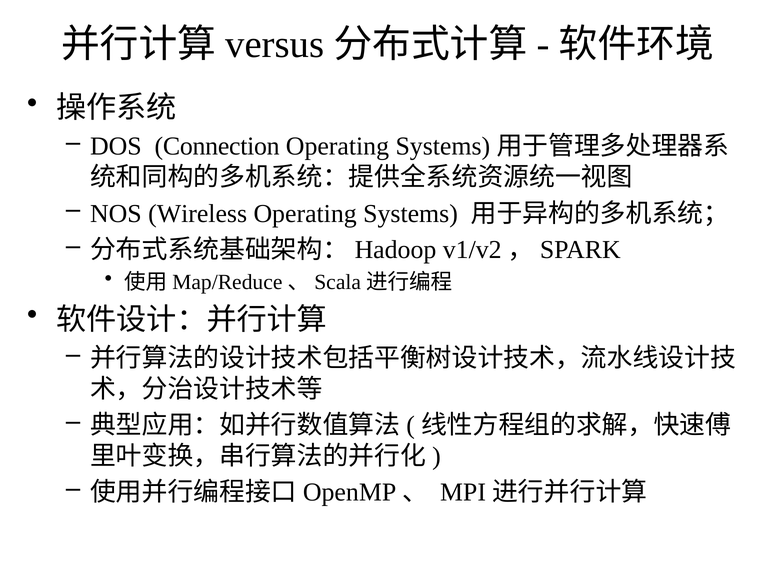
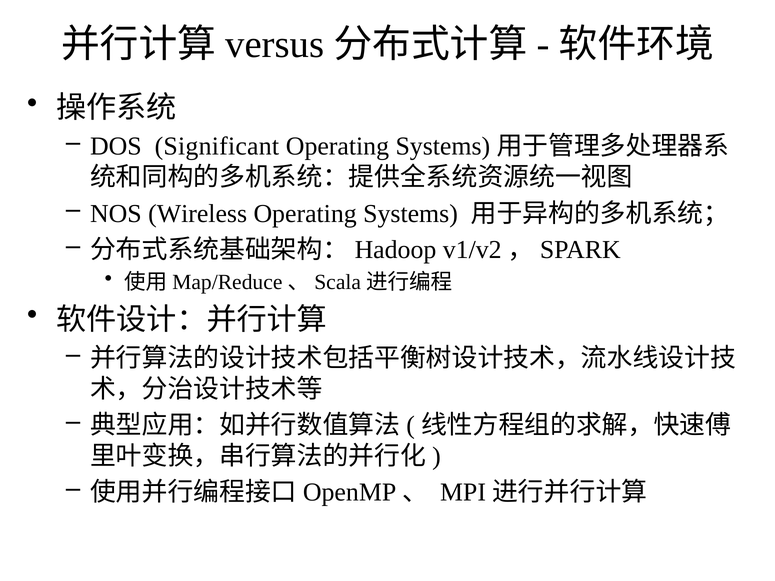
Connection: Connection -> Significant
